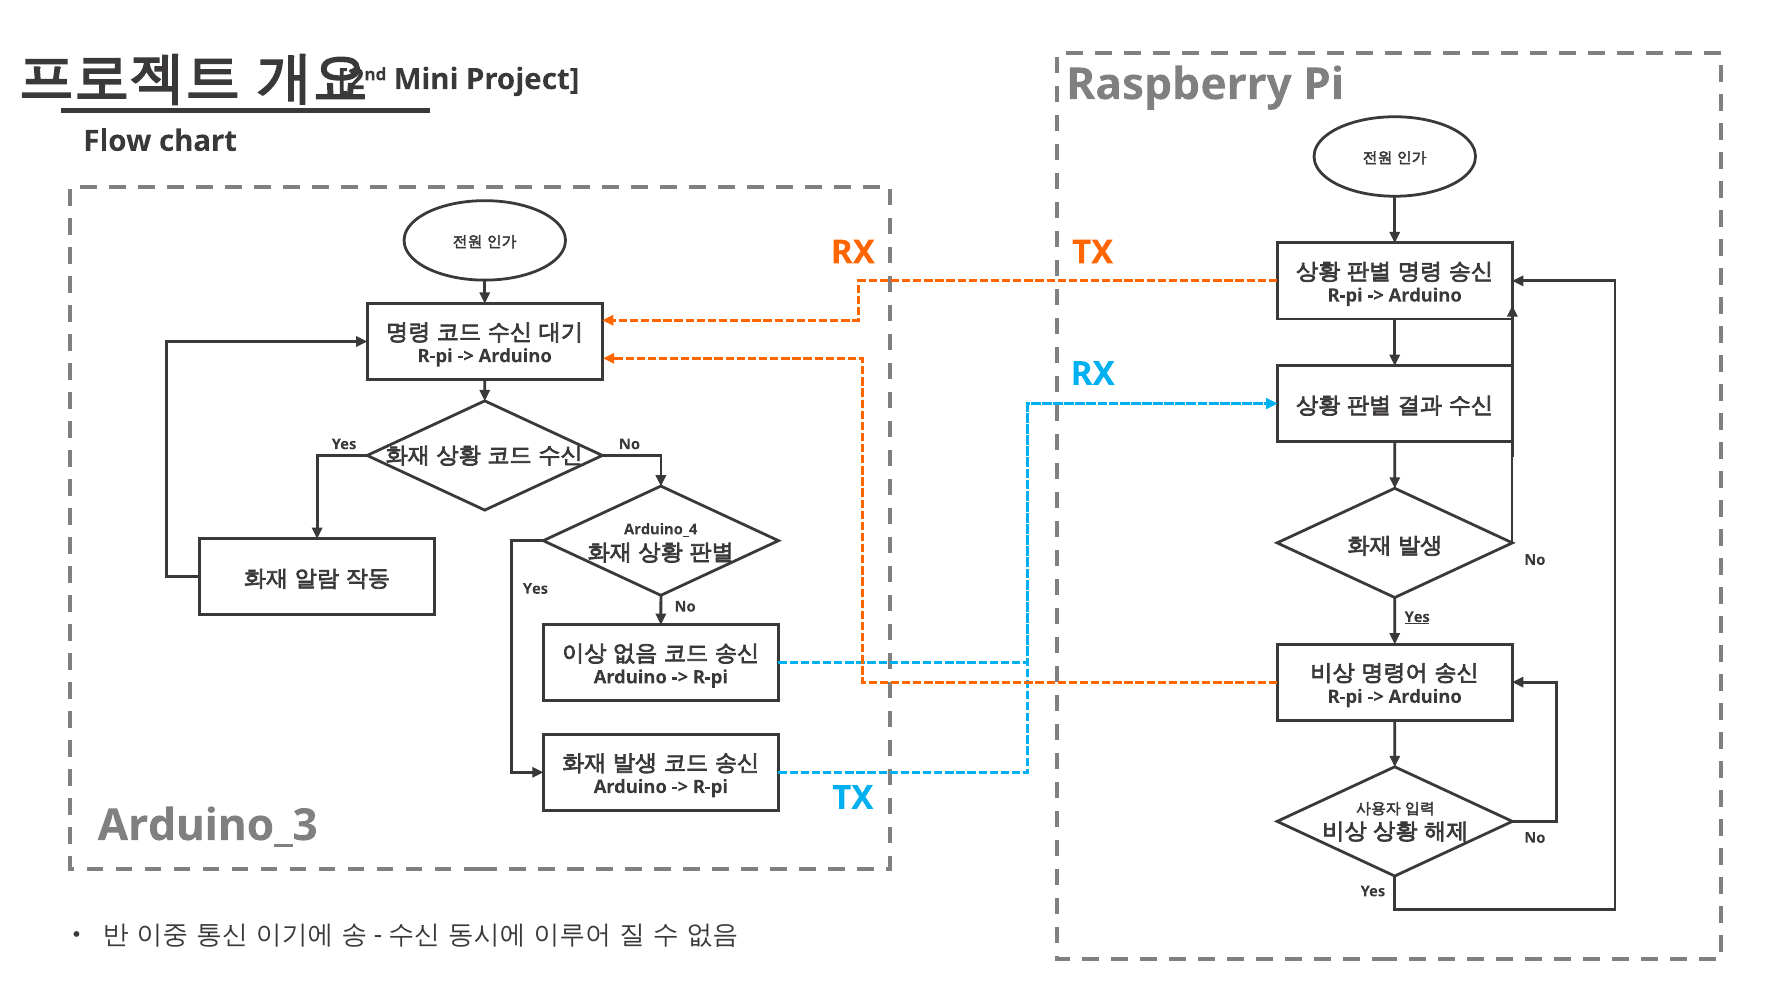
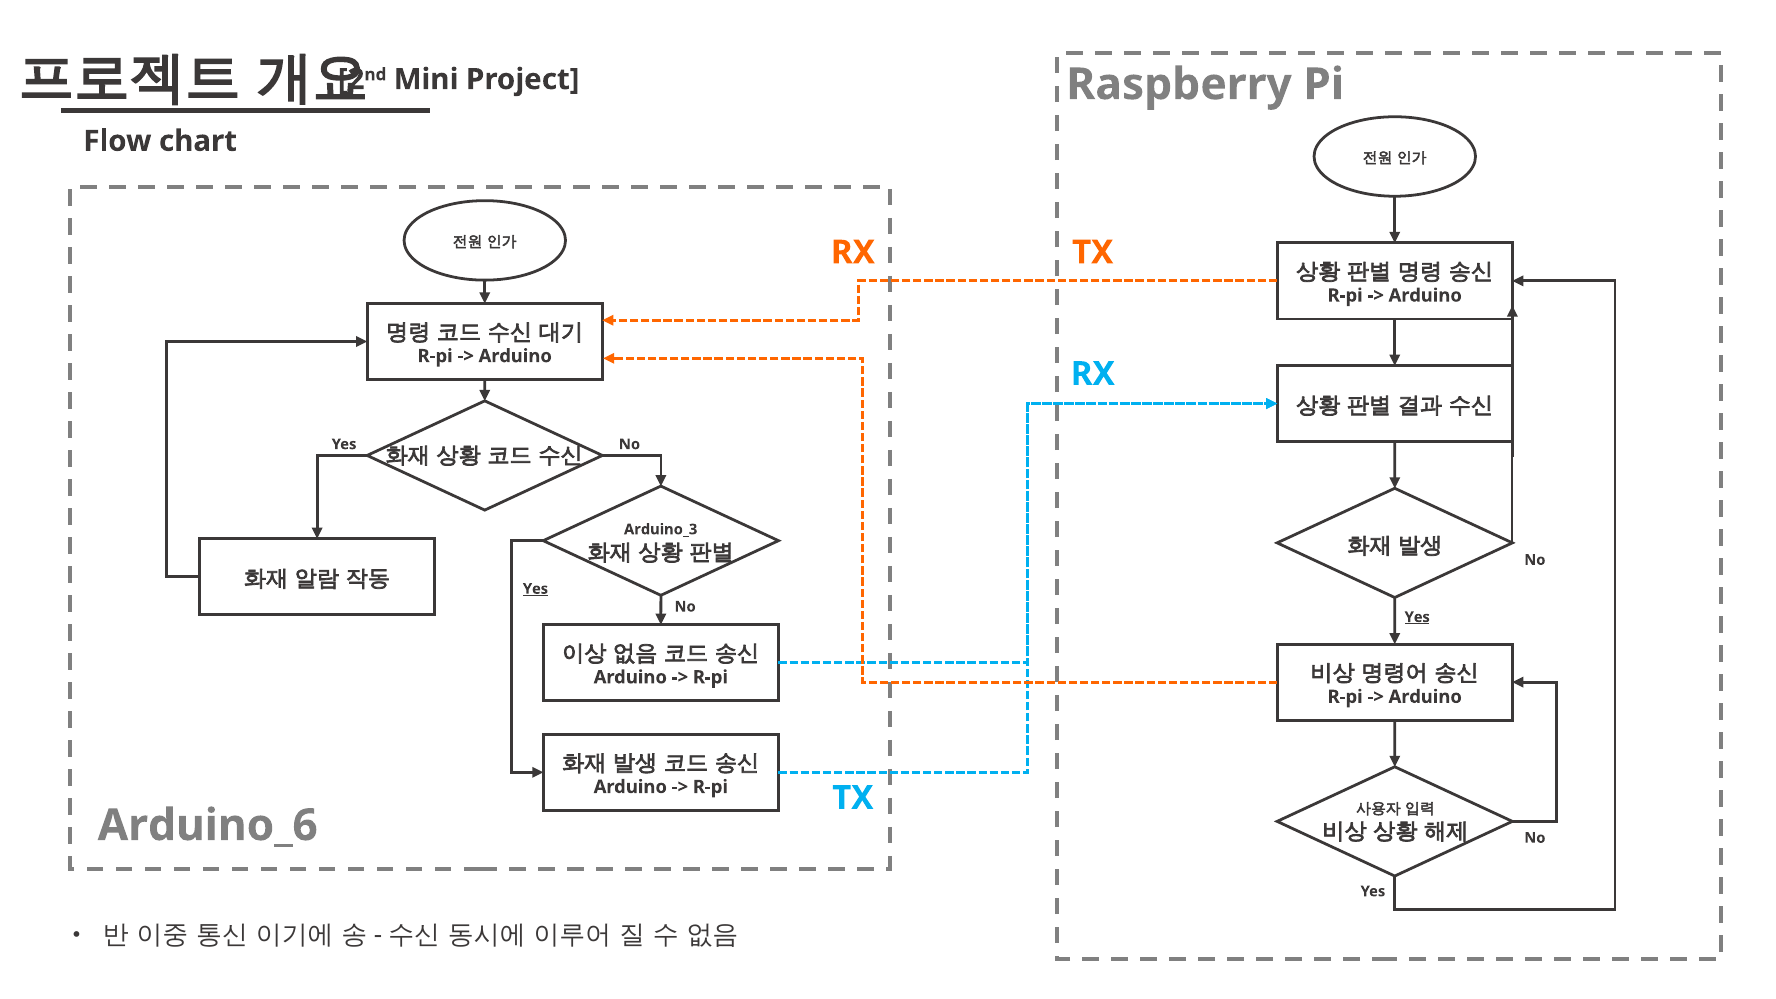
Arduino_4: Arduino_4 -> Arduino_3
Yes at (535, 589) underline: none -> present
Arduino_3: Arduino_3 -> Arduino_6
